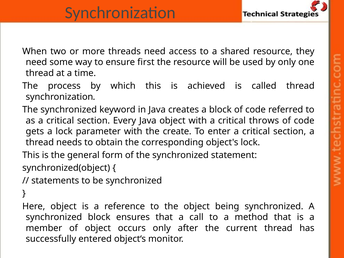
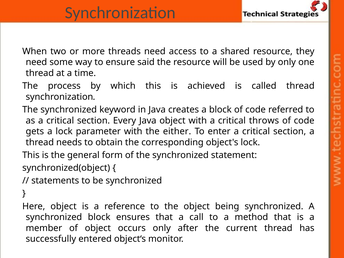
first: first -> said
create: create -> either
